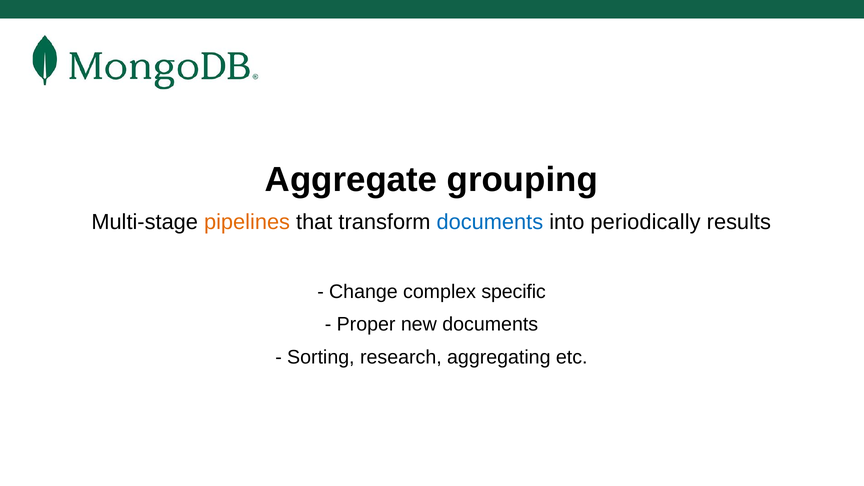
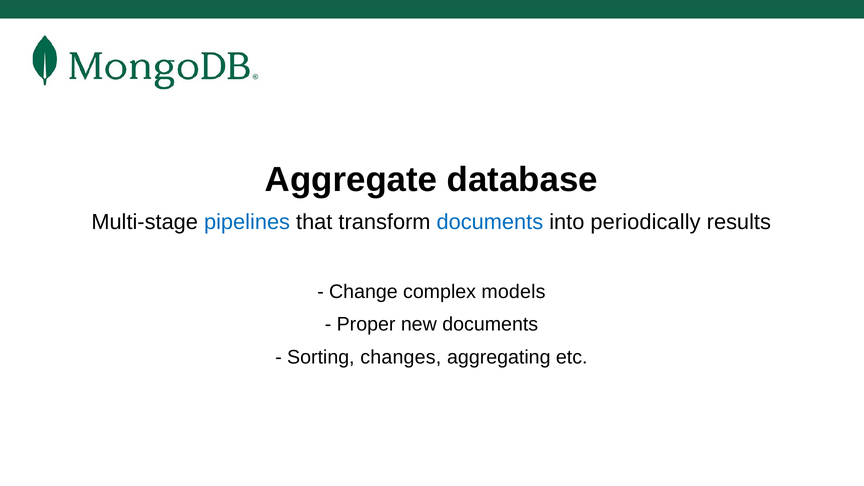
grouping: grouping -> database
pipelines colour: orange -> blue
specific: specific -> models
research: research -> changes
